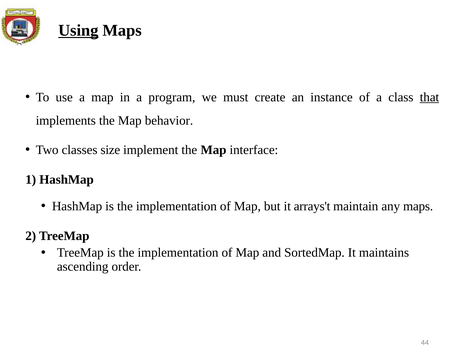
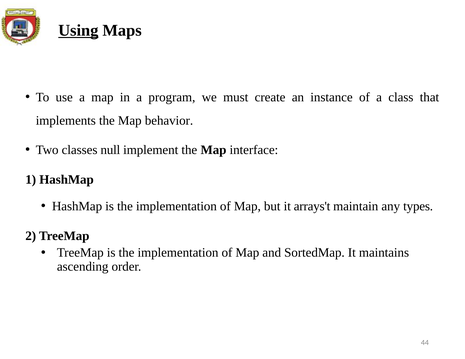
that underline: present -> none
size: size -> null
any maps: maps -> types
